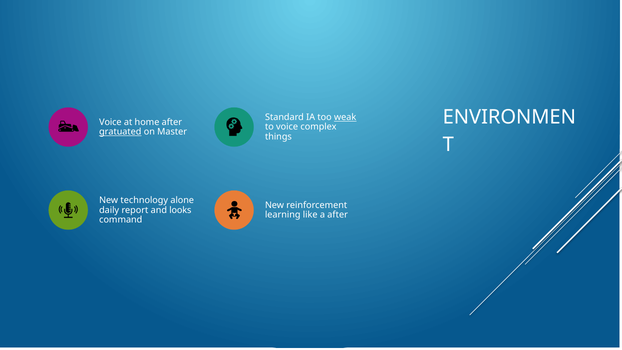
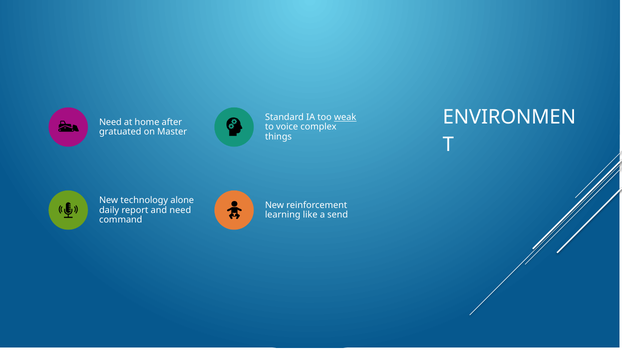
Voice at (110, 122): Voice -> Need
gratuated underline: present -> none
and looks: looks -> need
a after: after -> send
